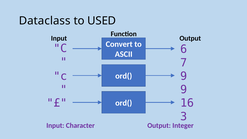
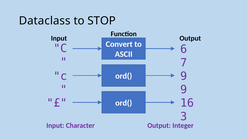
USED: USED -> STOP
